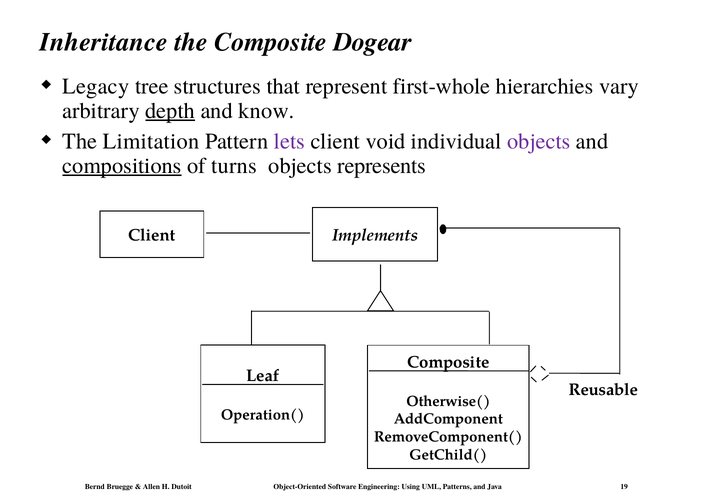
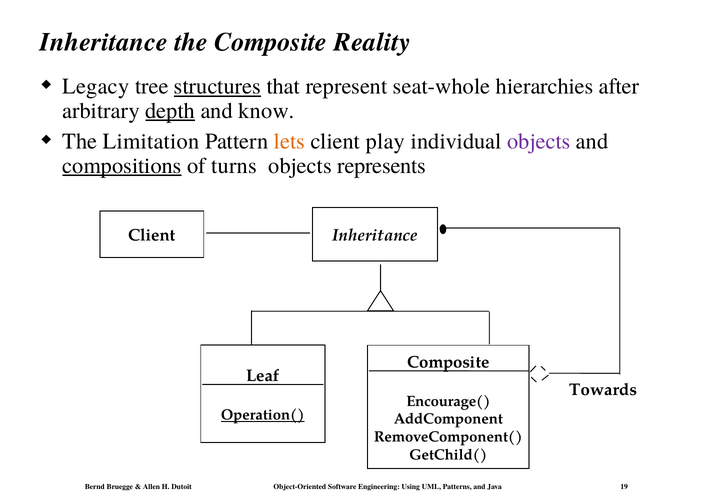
Dogear: Dogear -> Reality
structures underline: none -> present
first-whole: first-whole -> seat-whole
vary: vary -> after
lets colour: purple -> orange
void: void -> play
Client Implements: Implements -> Inheritance
Reusable: Reusable -> Towards
Otherwise(: Otherwise( -> Encourage(
Operation( underline: none -> present
